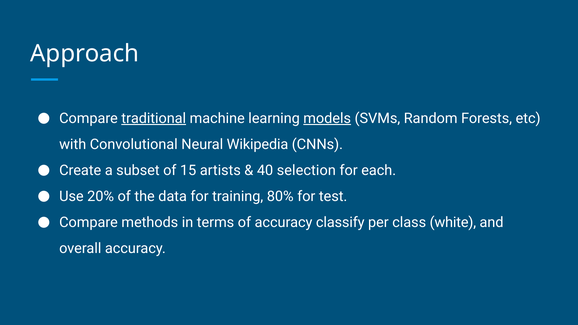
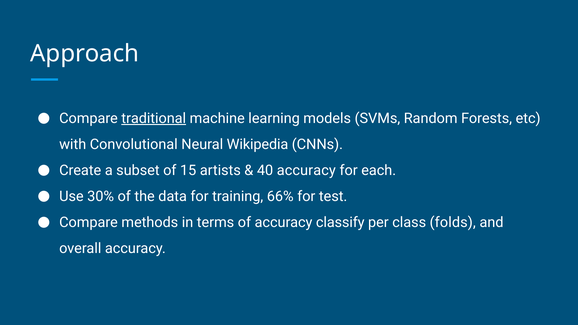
models underline: present -> none
40 selection: selection -> accuracy
20%: 20% -> 30%
80%: 80% -> 66%
white: white -> folds
